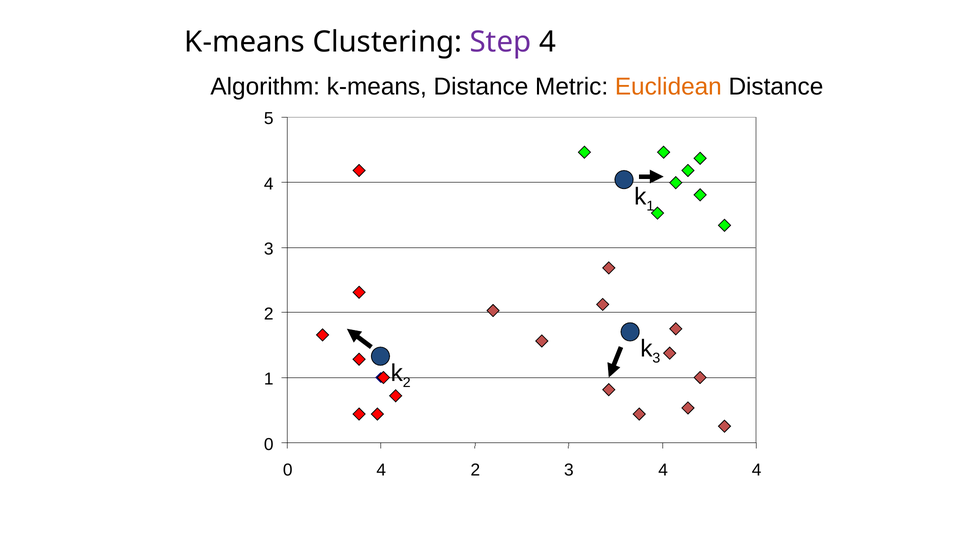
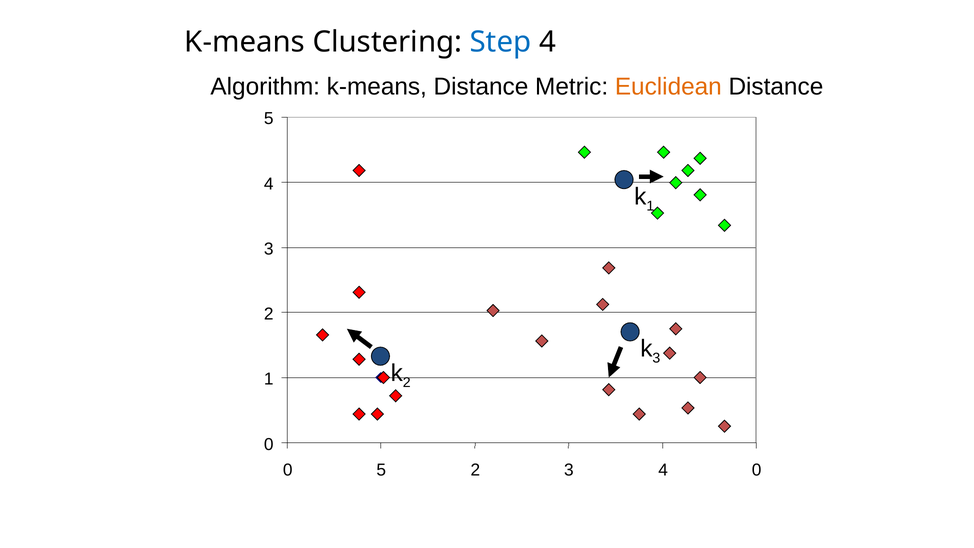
Step colour: purple -> blue
0 4: 4 -> 5
4 4: 4 -> 0
